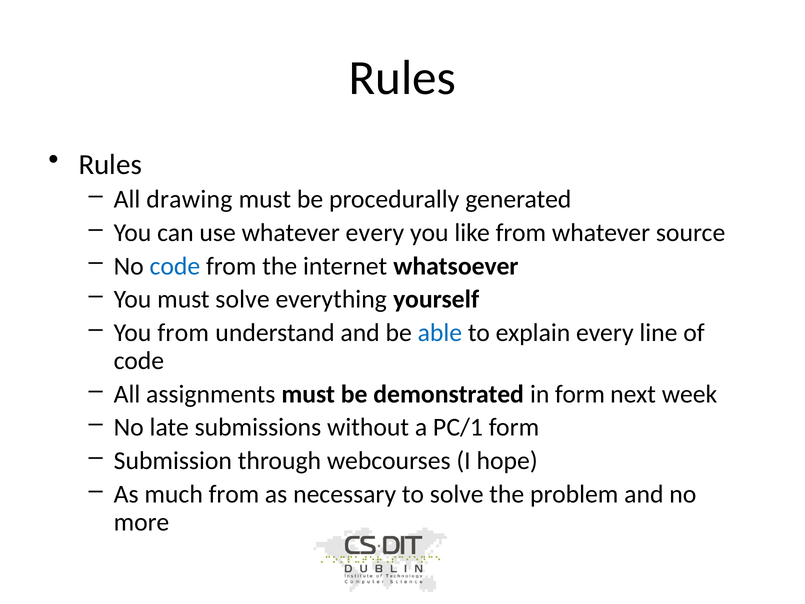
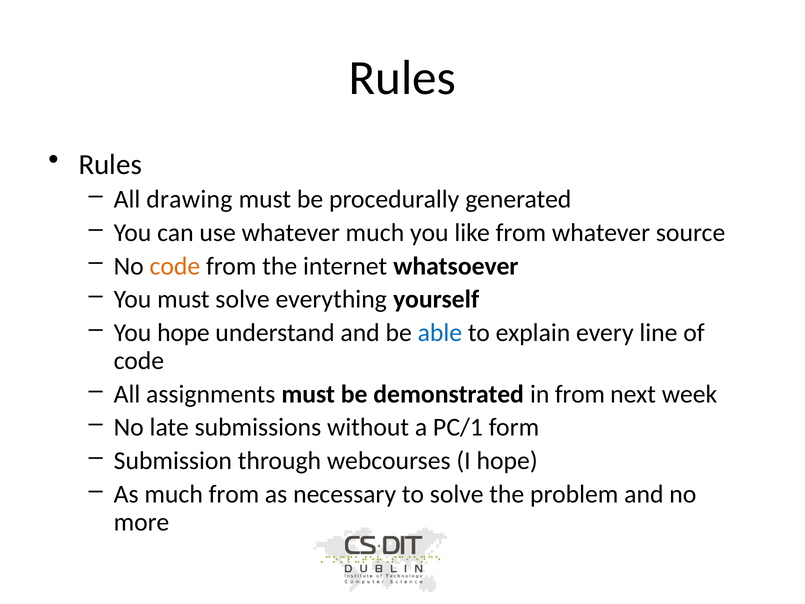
whatever every: every -> much
code at (175, 266) colour: blue -> orange
You from: from -> hope
in form: form -> from
